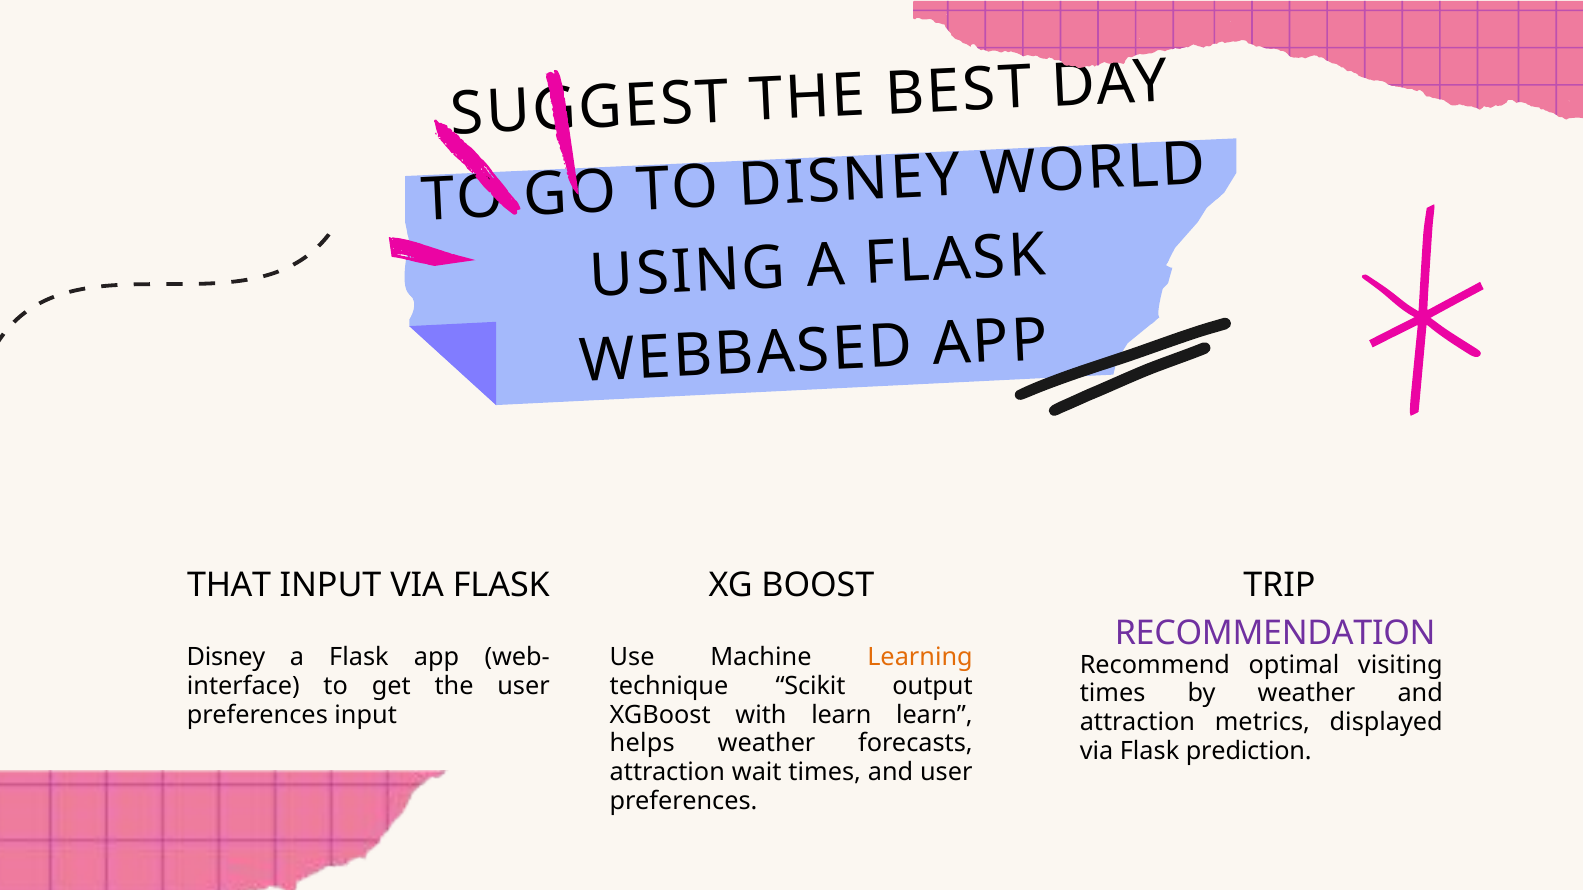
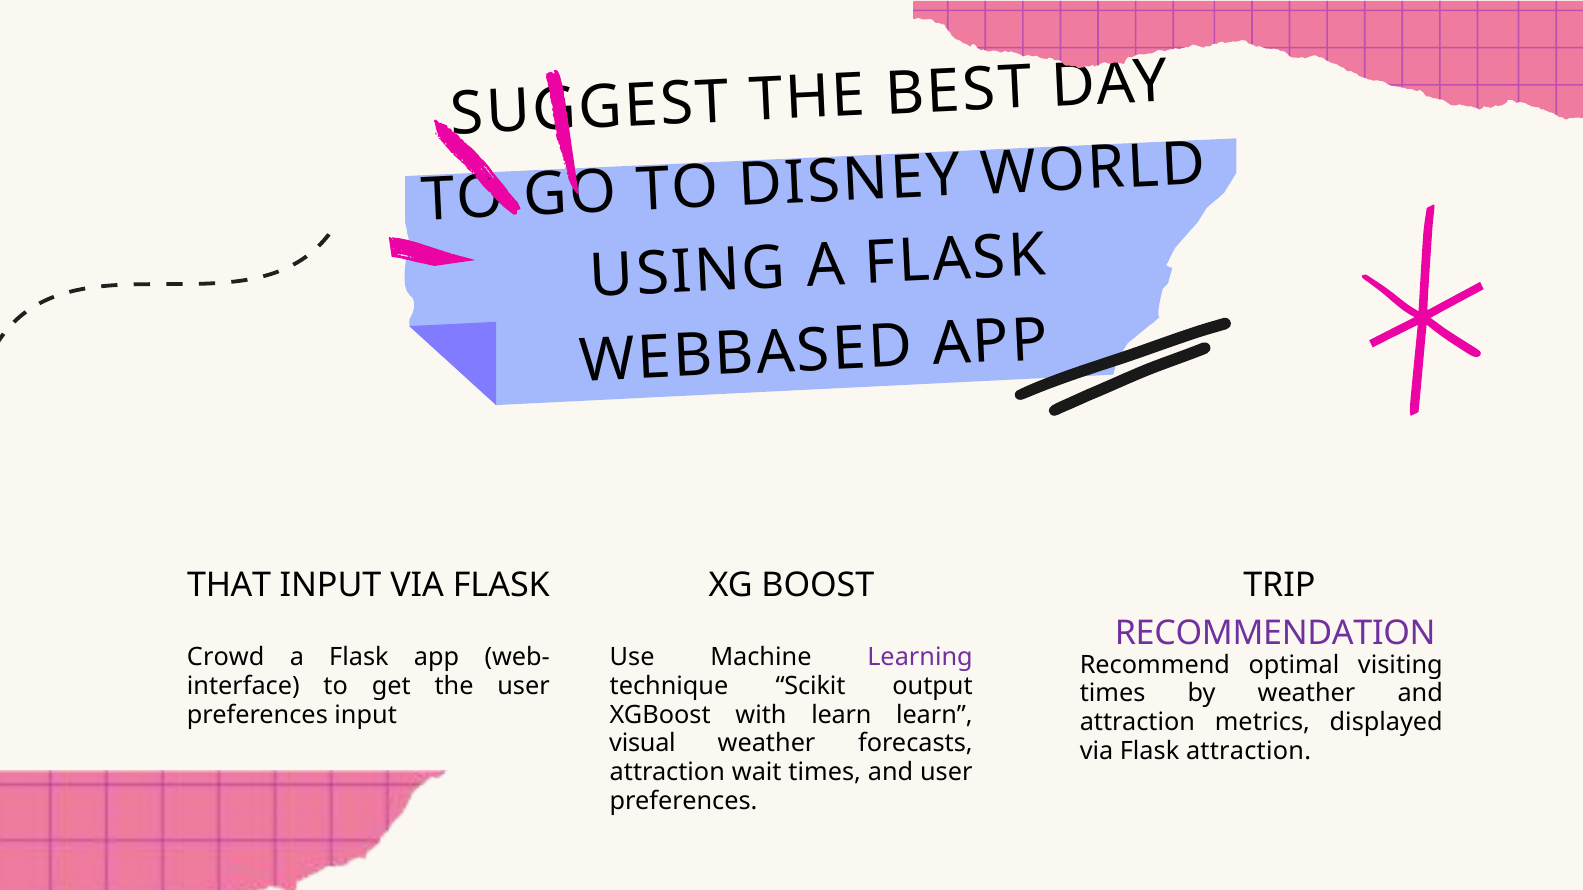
Disney: Disney -> Crowd
Learning colour: orange -> purple
helps: helps -> visual
Flask prediction: prediction -> attraction
